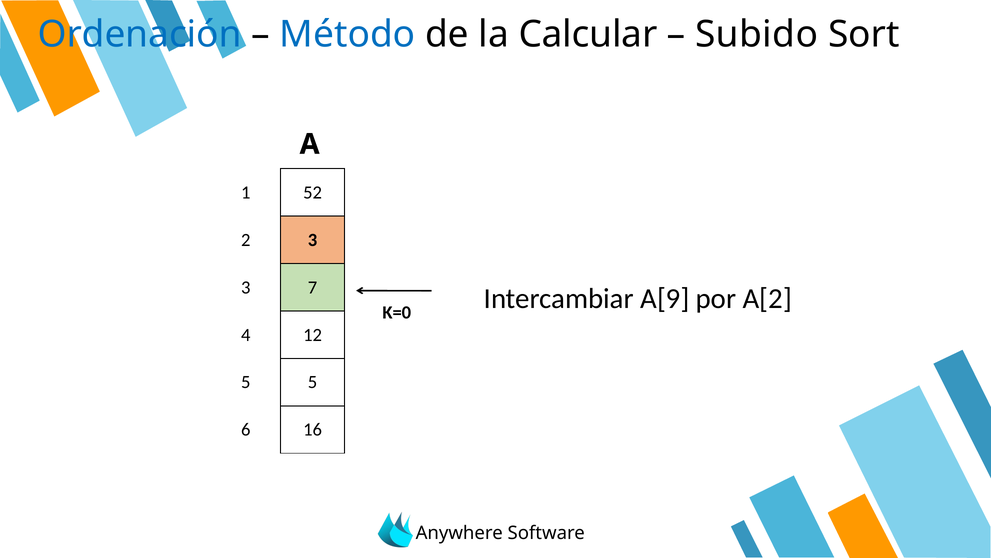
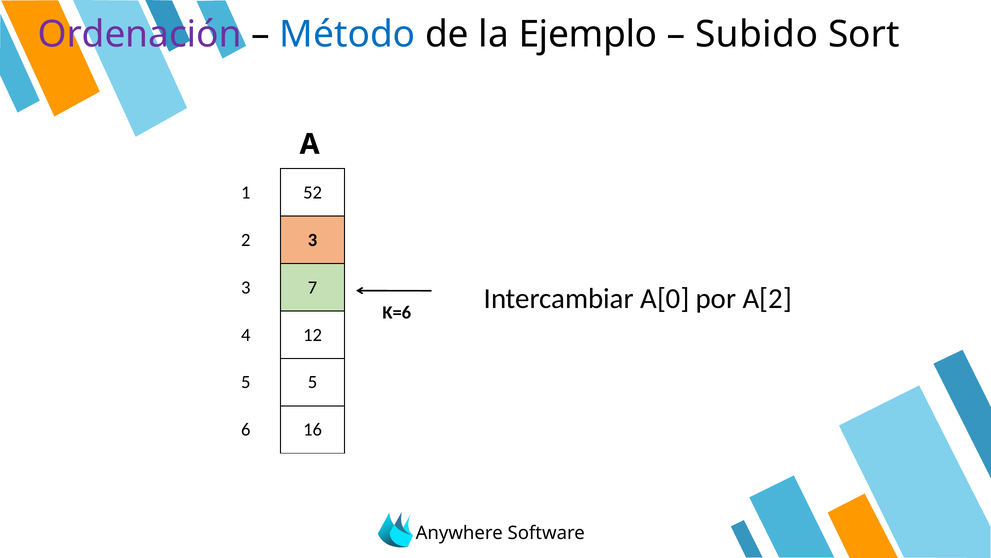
Ordenación colour: blue -> purple
Calcular: Calcular -> Ejemplo
Κ=0: Κ=0 -> Κ=6
A[9: A[9 -> A[0
